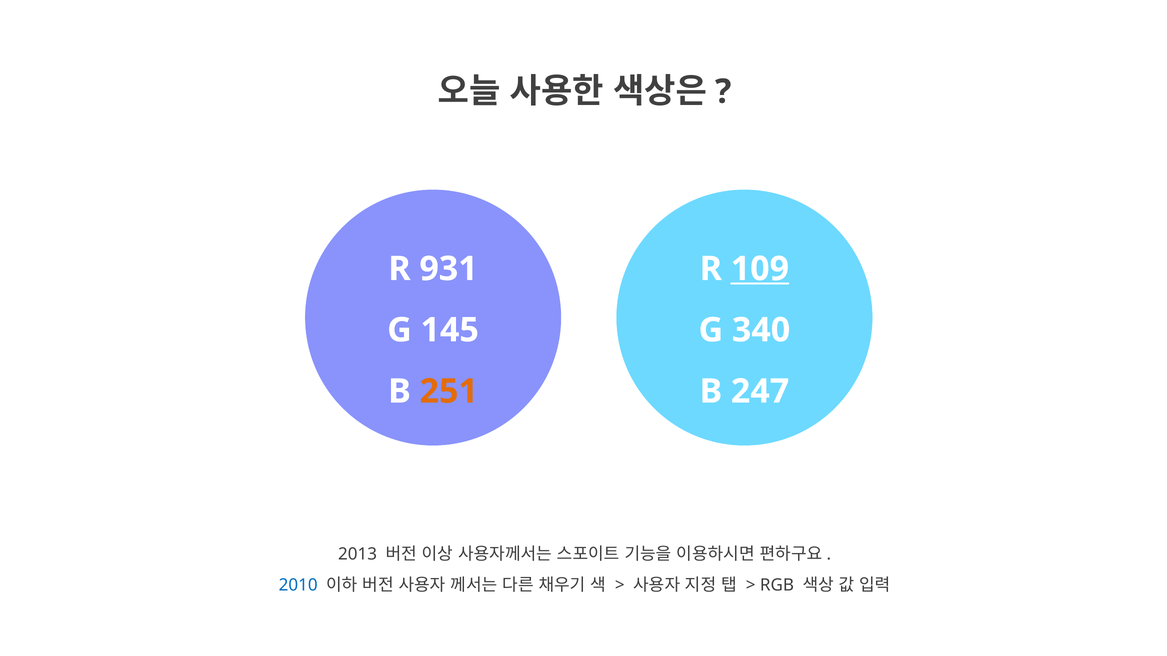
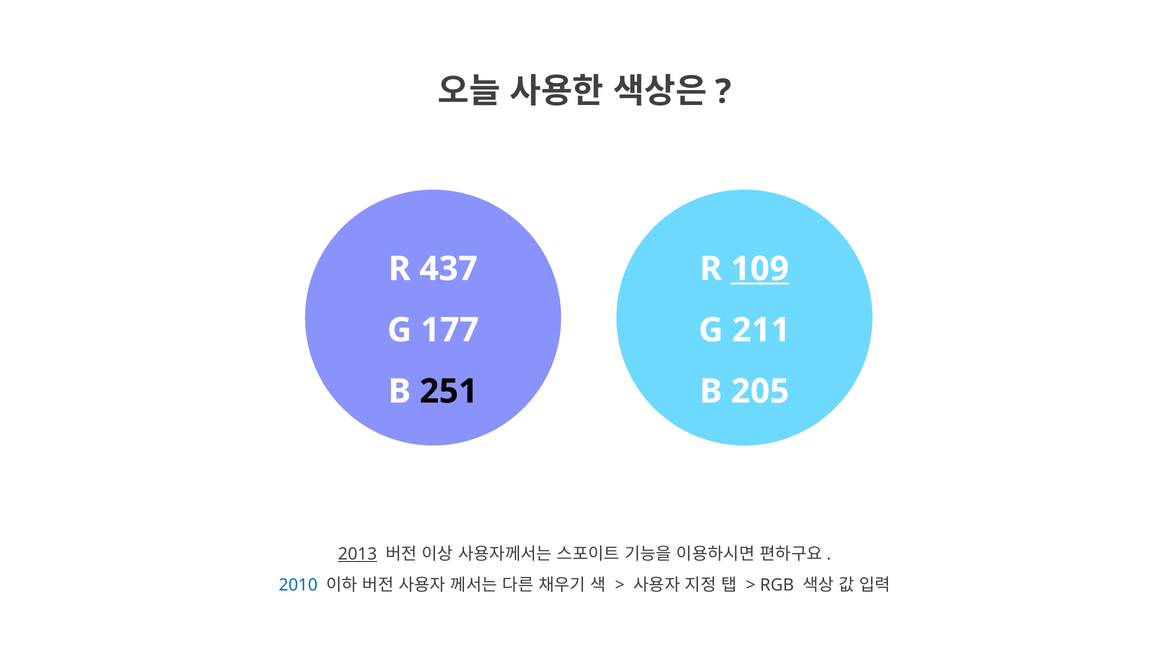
931: 931 -> 437
145: 145 -> 177
340: 340 -> 211
251 colour: orange -> black
247: 247 -> 205
2013 underline: none -> present
